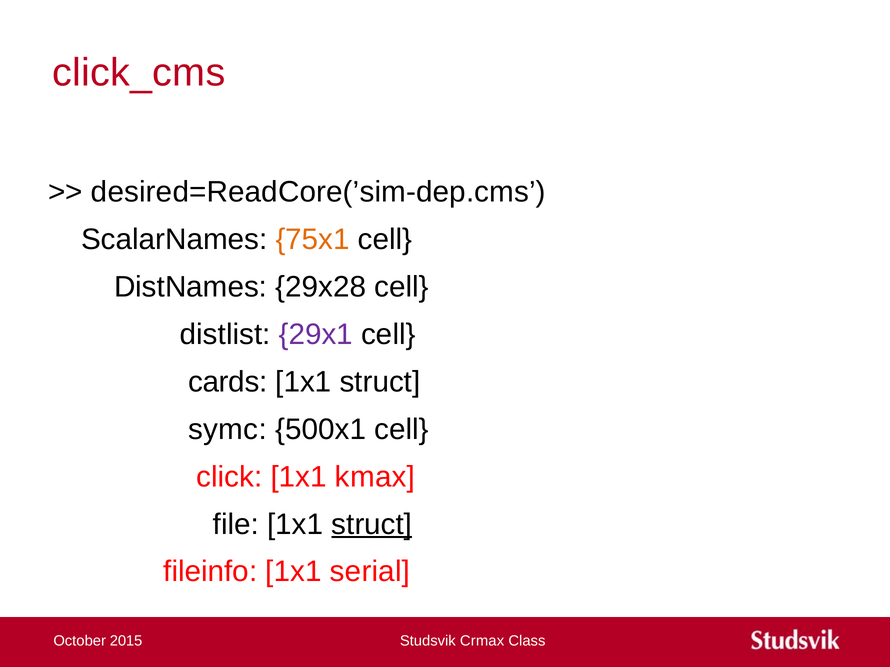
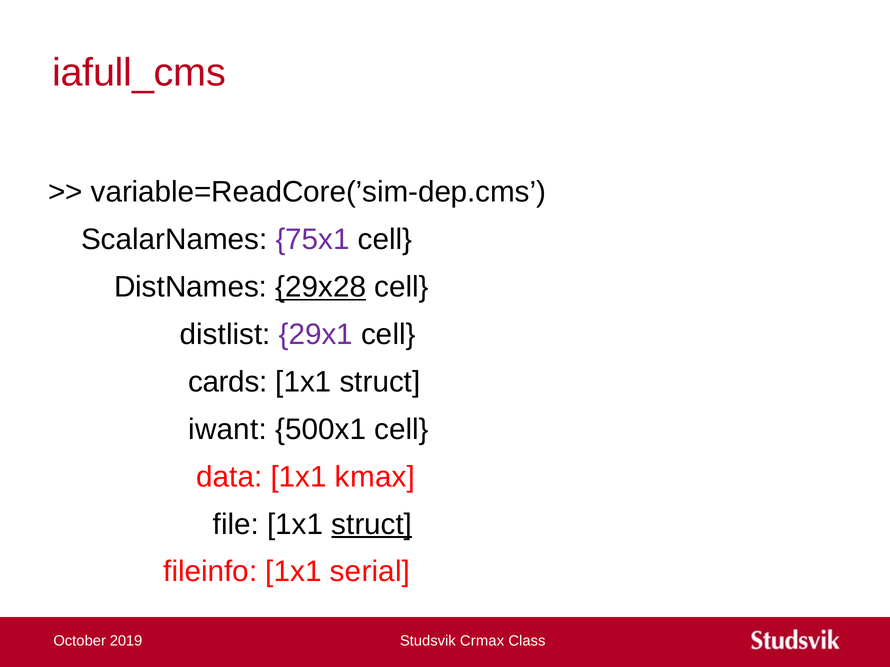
click_cms: click_cms -> iafull_cms
desired=ReadCore(’sim-dep.cms: desired=ReadCore(’sim-dep.cms -> variable=ReadCore(’sim-dep.cms
75x1 colour: orange -> purple
29x28 underline: none -> present
symc: symc -> iwant
click: click -> data
2015: 2015 -> 2019
